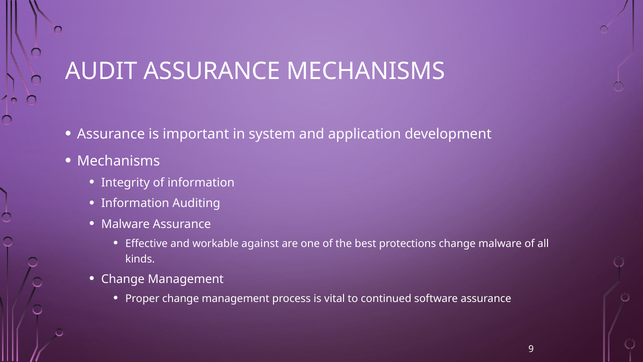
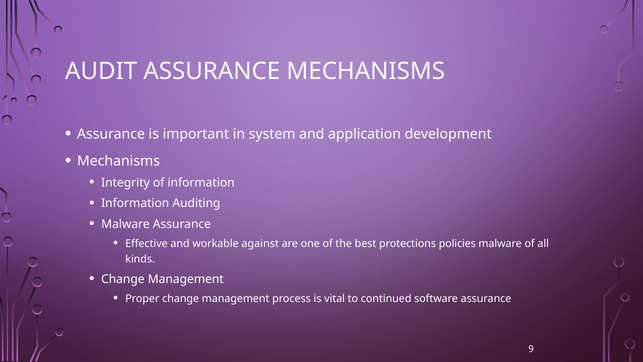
protections change: change -> policies
